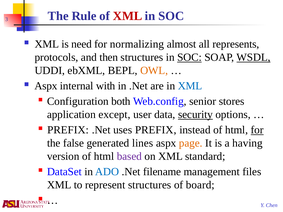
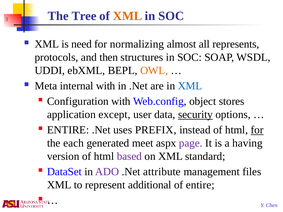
Rule: Rule -> Tree
XML at (128, 16) colour: red -> orange
SOC at (189, 57) underline: present -> none
WSDL underline: present -> none
Aspx at (46, 86): Aspx -> Meta
Configuration both: both -> with
senior: senior -> object
PREFIX at (68, 130): PREFIX -> ENTIRE
false: false -> each
lines: lines -> meet
page colour: orange -> purple
ADO colour: blue -> purple
filename: filename -> attribute
represent structures: structures -> additional
of board: board -> entire
